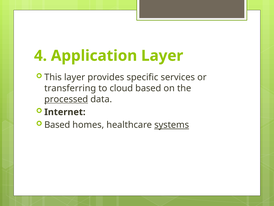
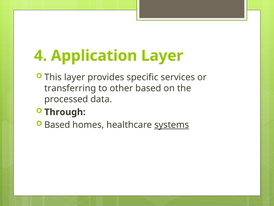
cloud: cloud -> other
processed underline: present -> none
Internet: Internet -> Through
